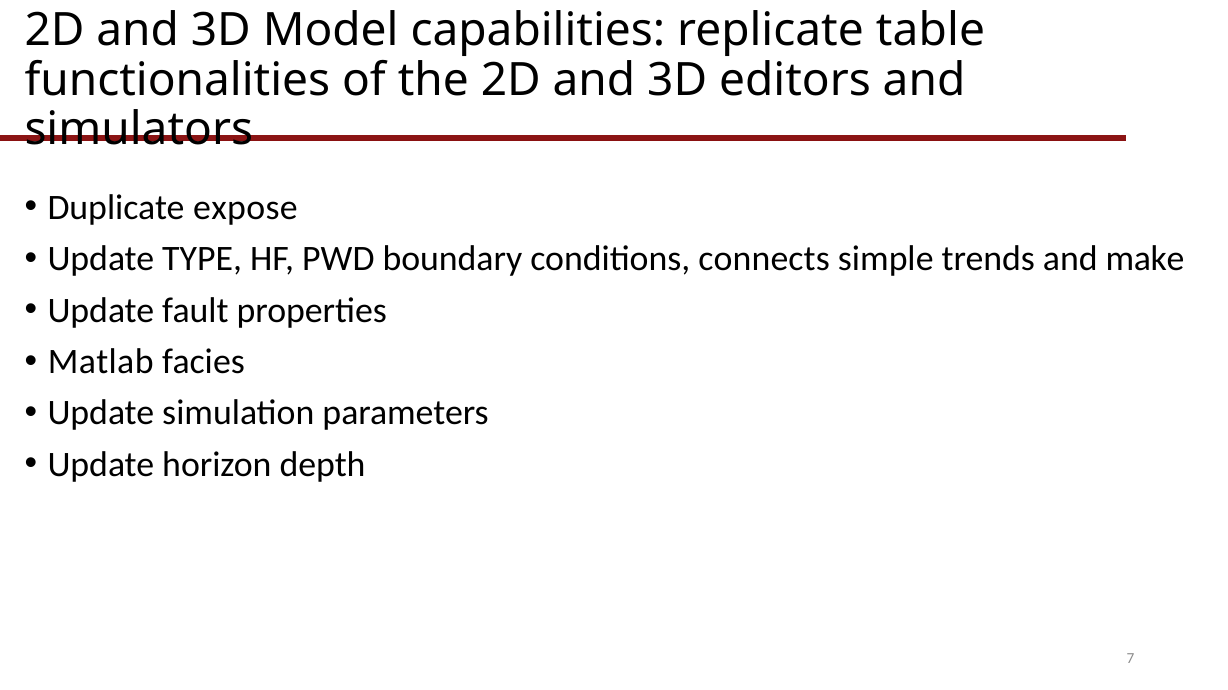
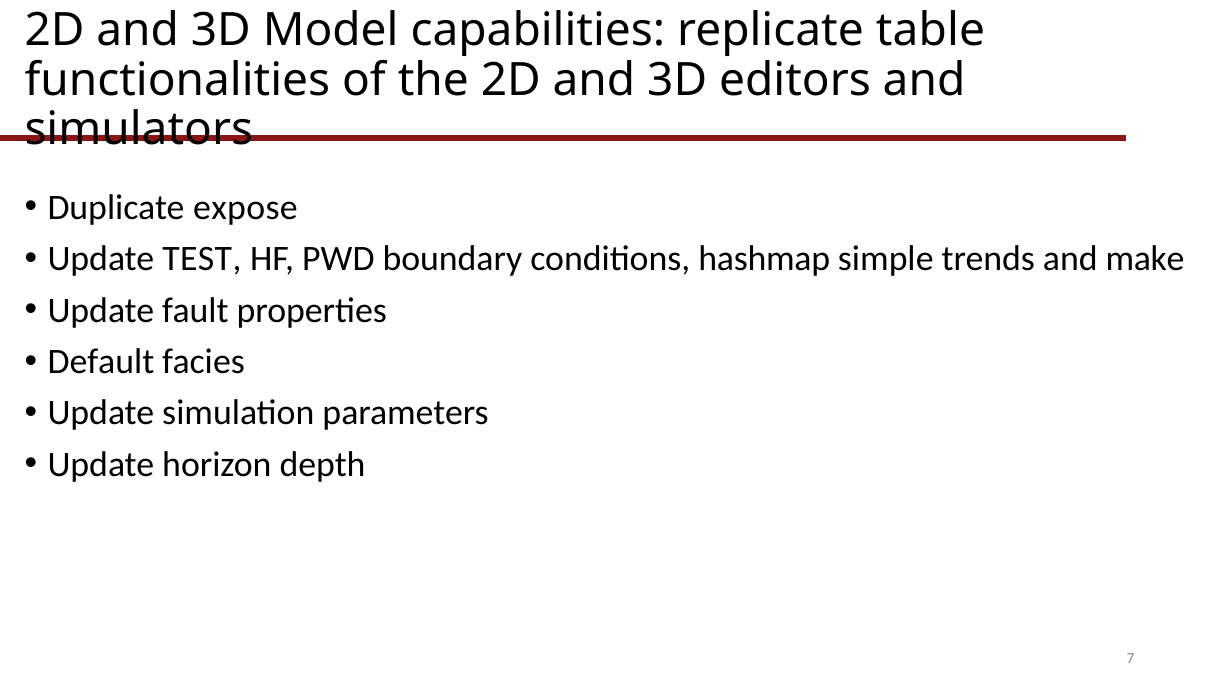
TYPE: TYPE -> TEST
connects: connects -> hashmap
Matlab: Matlab -> Default
